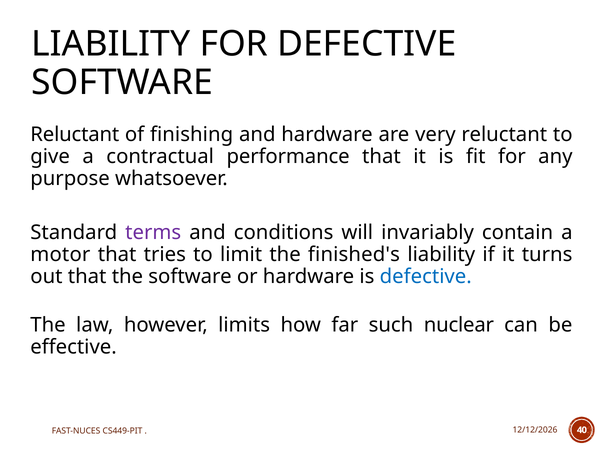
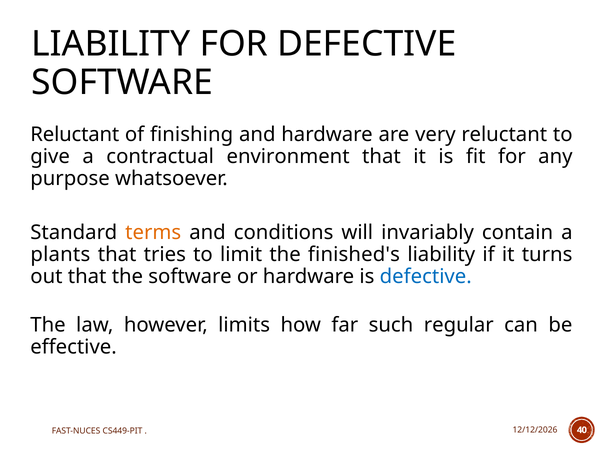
performance: performance -> environment
terms colour: purple -> orange
motor: motor -> plants
nuclear: nuclear -> regular
